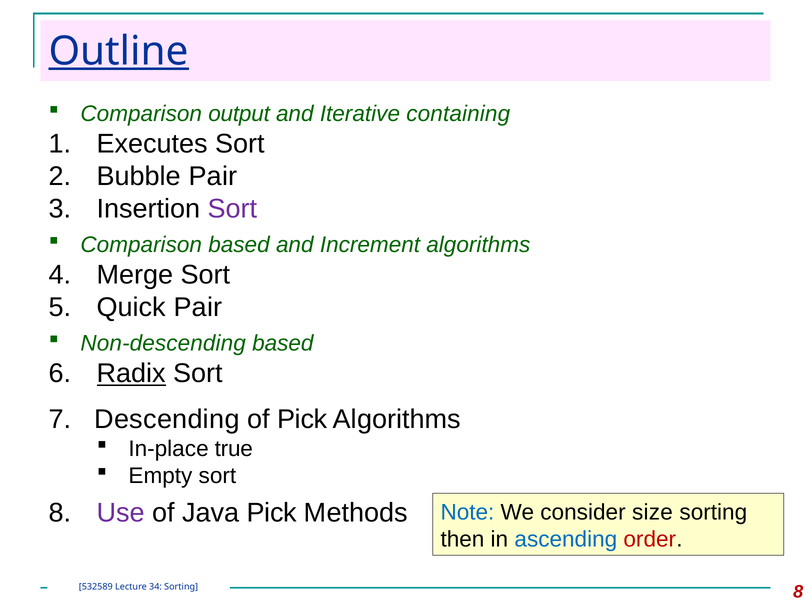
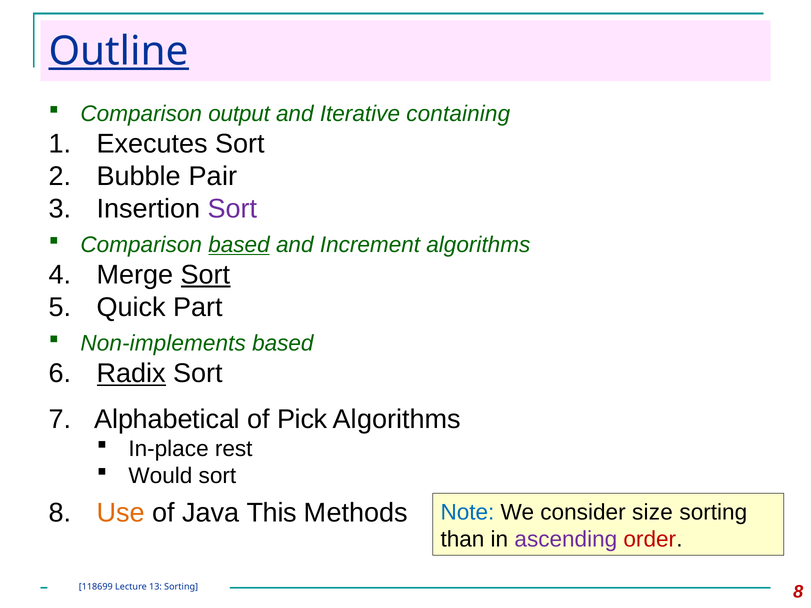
based at (239, 245) underline: none -> present
Sort at (206, 275) underline: none -> present
Quick Pair: Pair -> Part
Non-descending: Non-descending -> Non-implements
Descending: Descending -> Alphabetical
true: true -> rest
Empty: Empty -> Would
Use colour: purple -> orange
Java Pick: Pick -> This
then: then -> than
ascending colour: blue -> purple
532589: 532589 -> 118699
34: 34 -> 13
